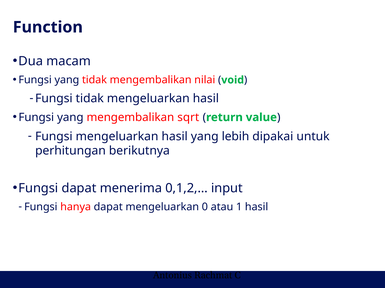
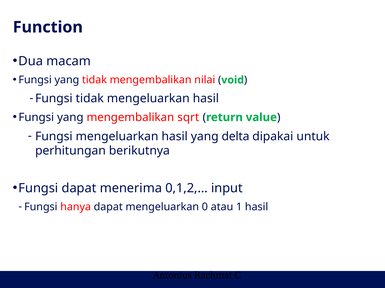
lebih: lebih -> delta
